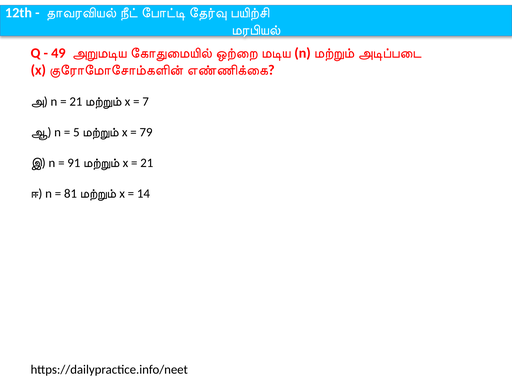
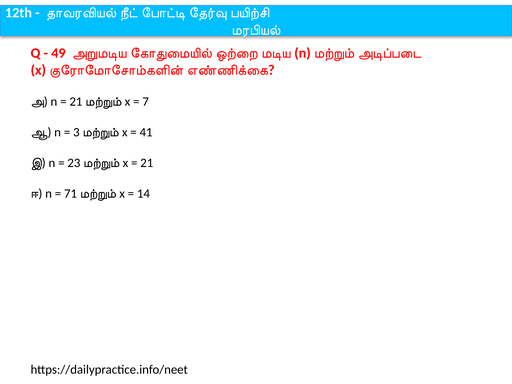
5: 5 -> 3
79: 79 -> 41
91: 91 -> 23
81: 81 -> 71
